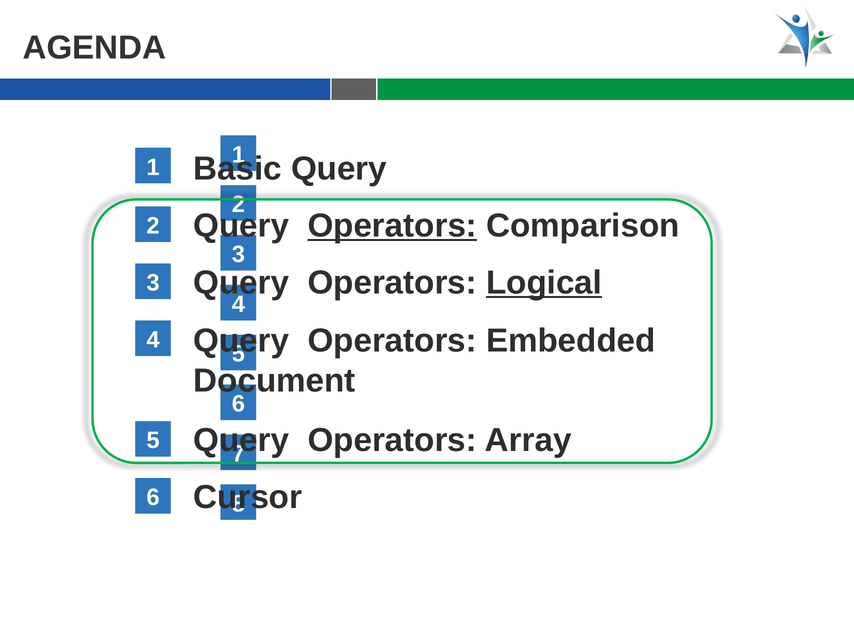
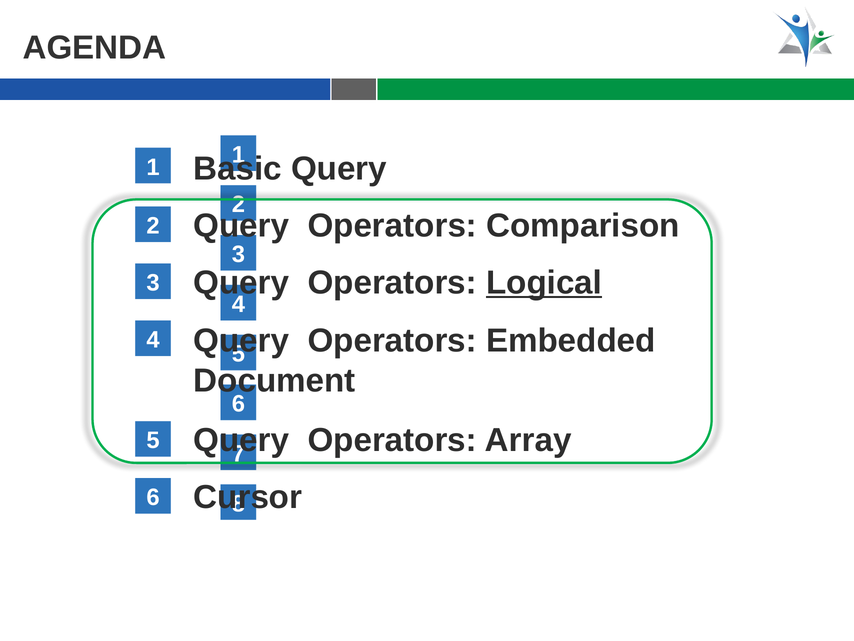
Operators at (392, 226) underline: present -> none
